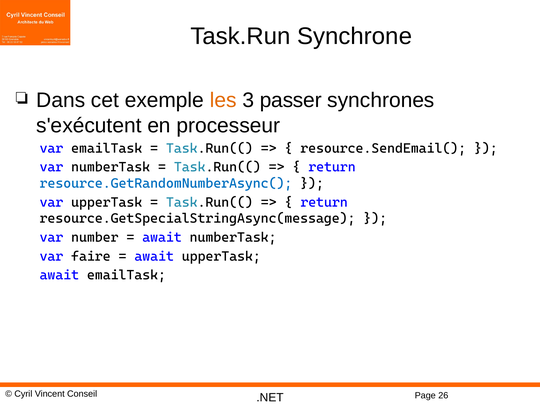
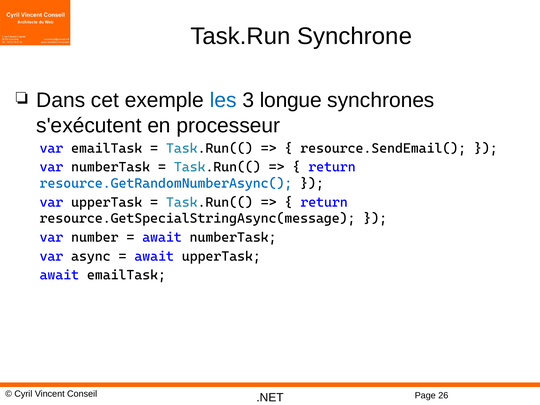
les colour: orange -> blue
passer: passer -> longue
faire: faire -> async
